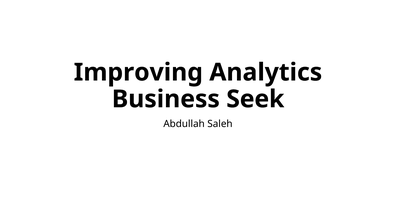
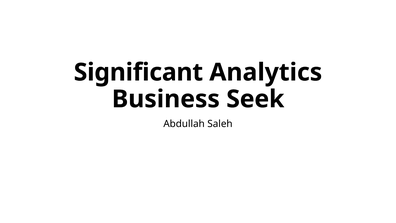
Improving: Improving -> Significant
